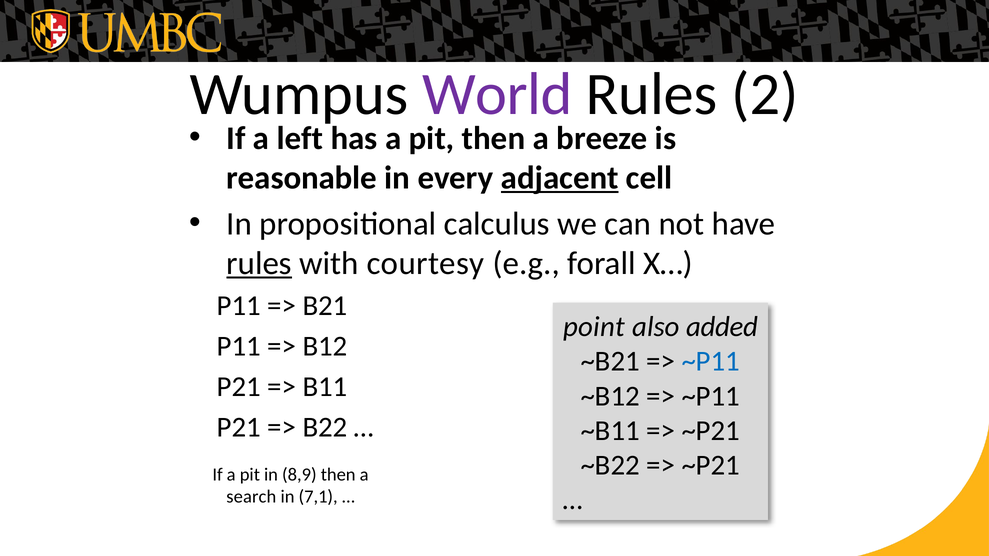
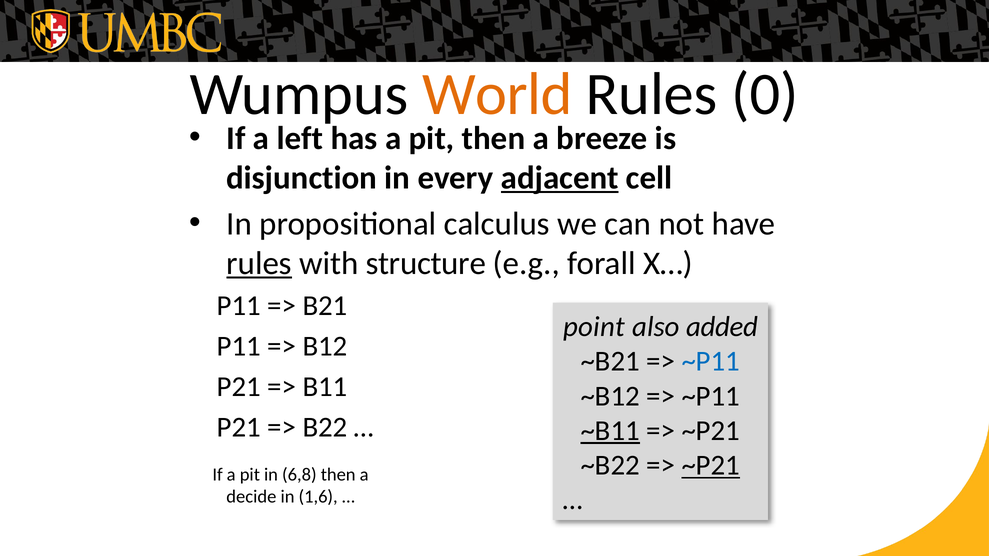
World colour: purple -> orange
2: 2 -> 0
reasonable: reasonable -> disjunction
courtesy: courtesy -> structure
~B11 underline: none -> present
~P21 at (711, 466) underline: none -> present
8,9: 8,9 -> 6,8
search: search -> decide
7,1: 7,1 -> 1,6
